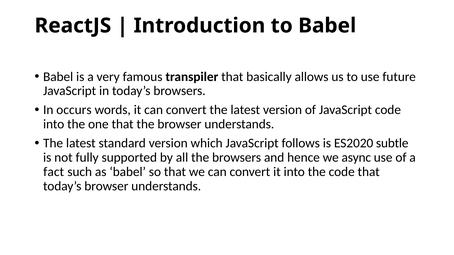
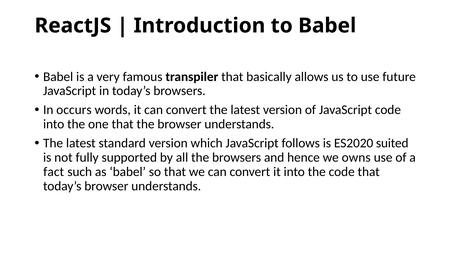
subtle: subtle -> suited
async: async -> owns
